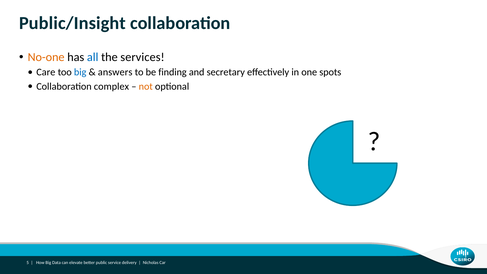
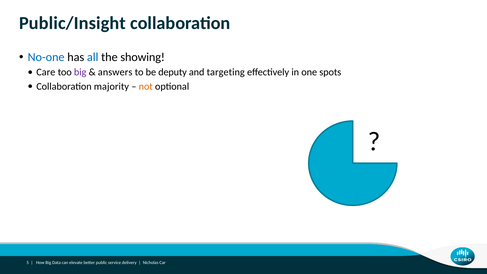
No-one colour: orange -> blue
services: services -> showing
big at (80, 72) colour: blue -> purple
finding: finding -> deputy
secretary: secretary -> targeting
complex: complex -> majority
